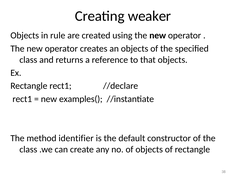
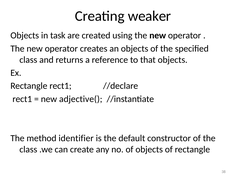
rule: rule -> task
examples(: examples( -> adjective(
